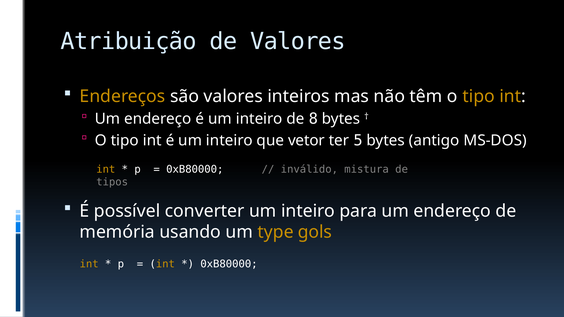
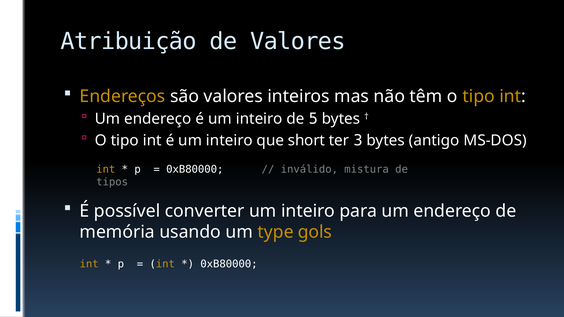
8: 8 -> 5
vetor: vetor -> short
5: 5 -> 3
